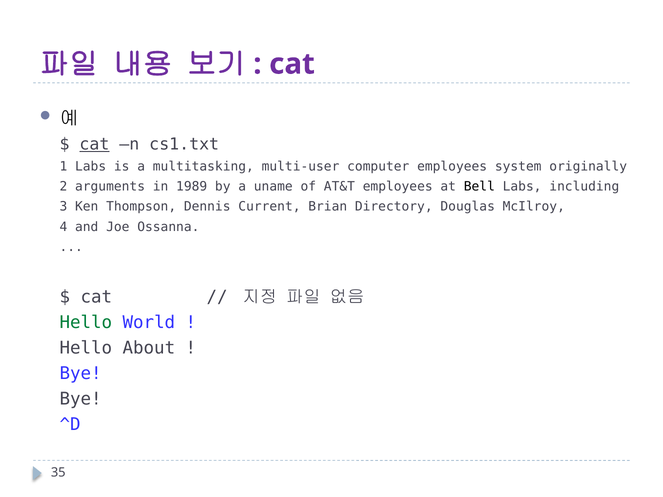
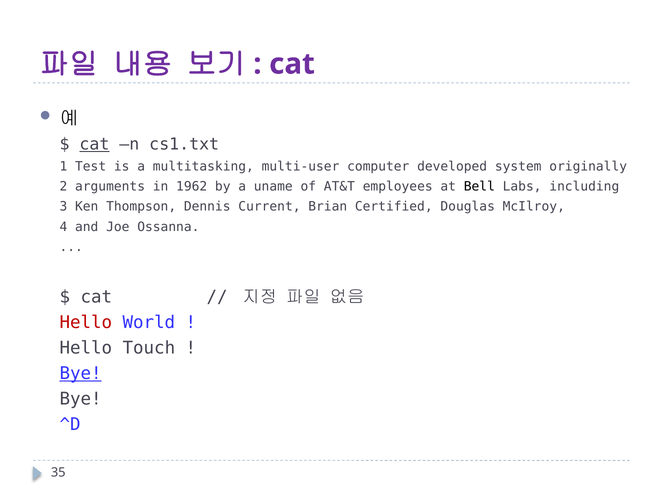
1 Labs: Labs -> Test
computer employees: employees -> developed
1989: 1989 -> 1962
Directory: Directory -> Certified
Hello at (86, 322) colour: green -> red
About: About -> Touch
Bye at (81, 374) underline: none -> present
